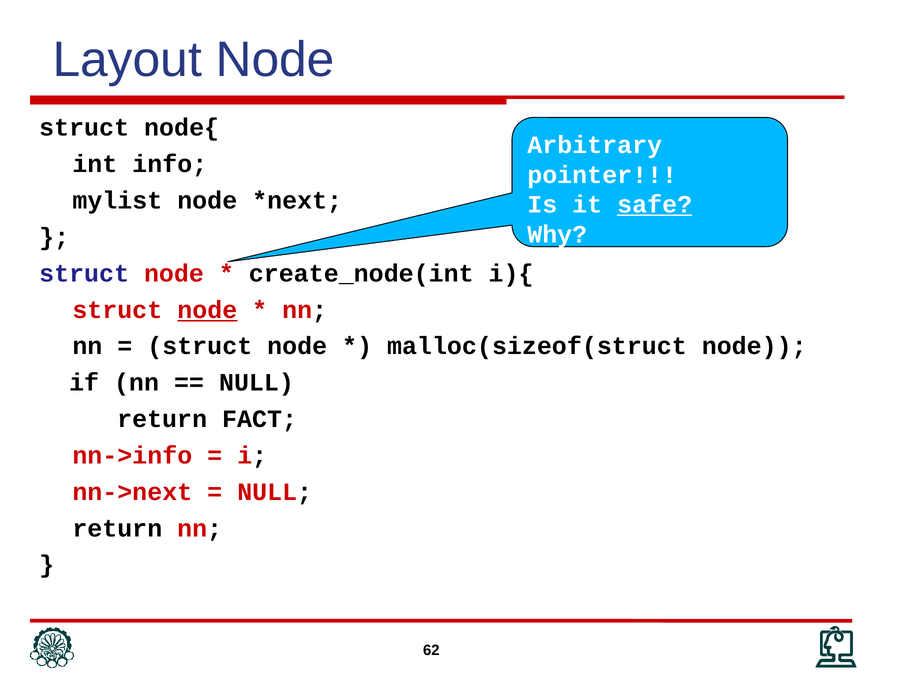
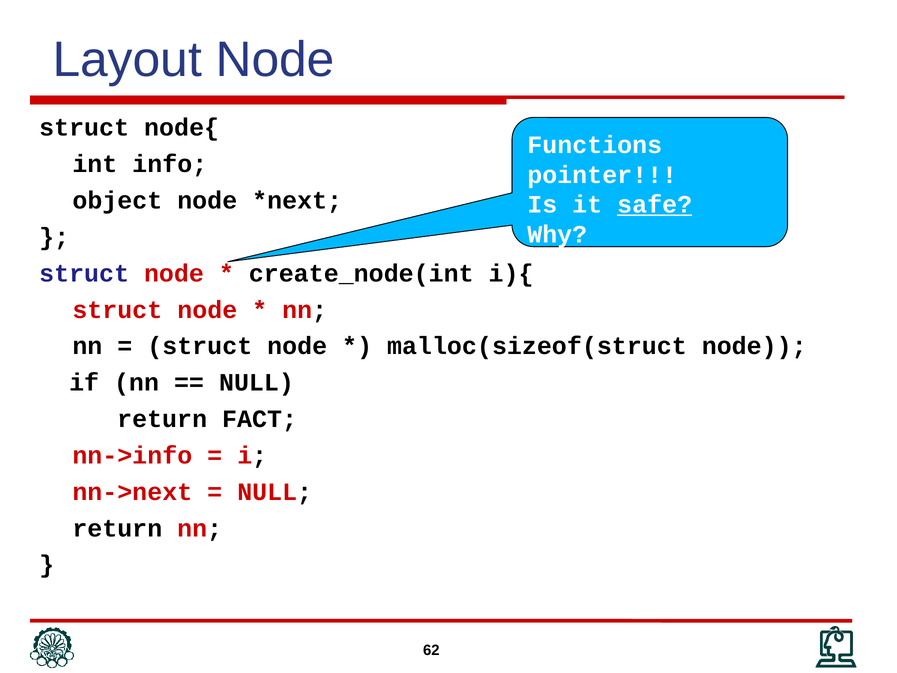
Arbitrary: Arbitrary -> Functions
mylist: mylist -> object
node at (207, 310) underline: present -> none
